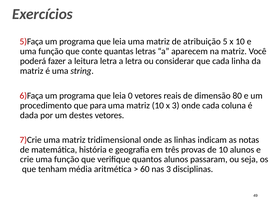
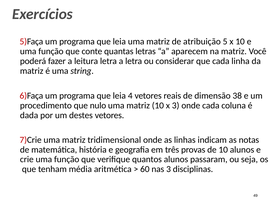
0: 0 -> 4
80: 80 -> 38
para: para -> nulo
